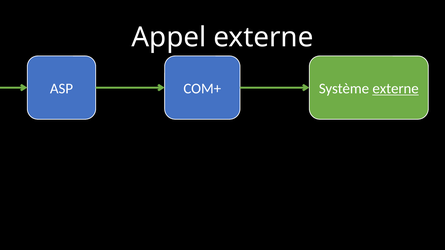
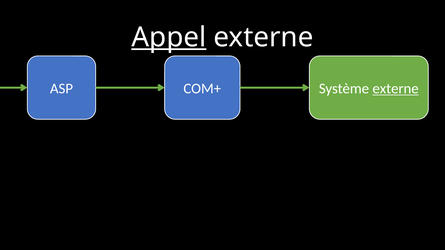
Appel underline: none -> present
